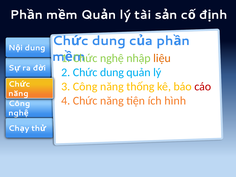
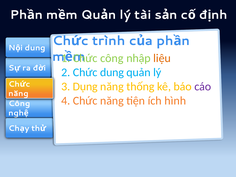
dung at (109, 41): dung -> trình
nghệ at (112, 58): nghệ -> công
3 Công: Công -> Dụng
cáo colour: red -> purple
